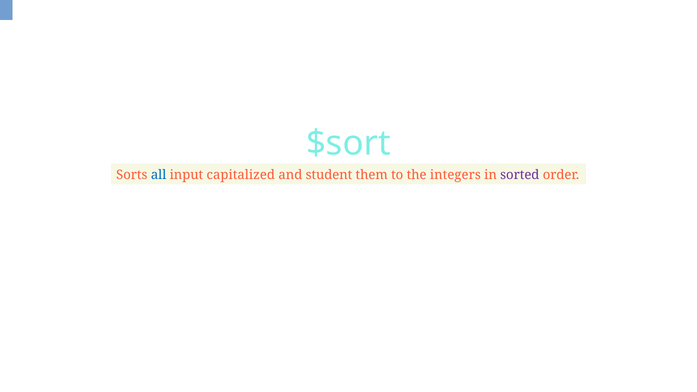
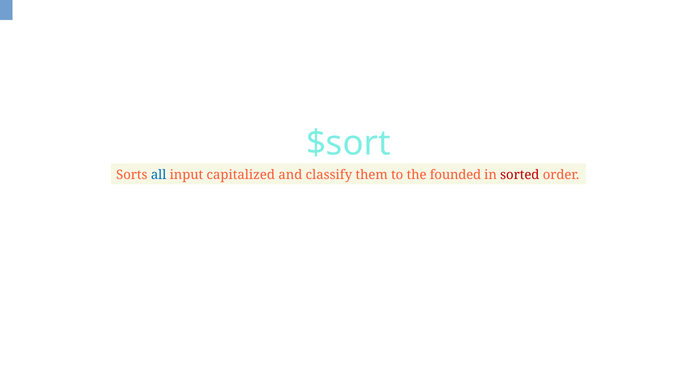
student: student -> classify
integers: integers -> founded
sorted colour: purple -> red
